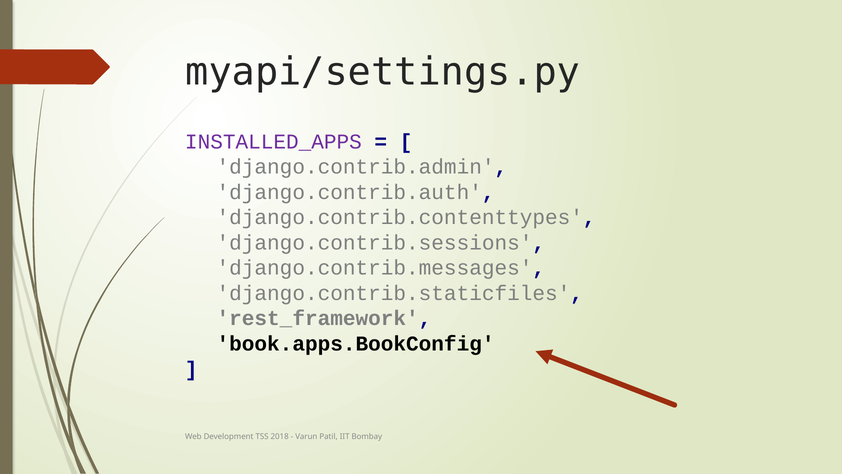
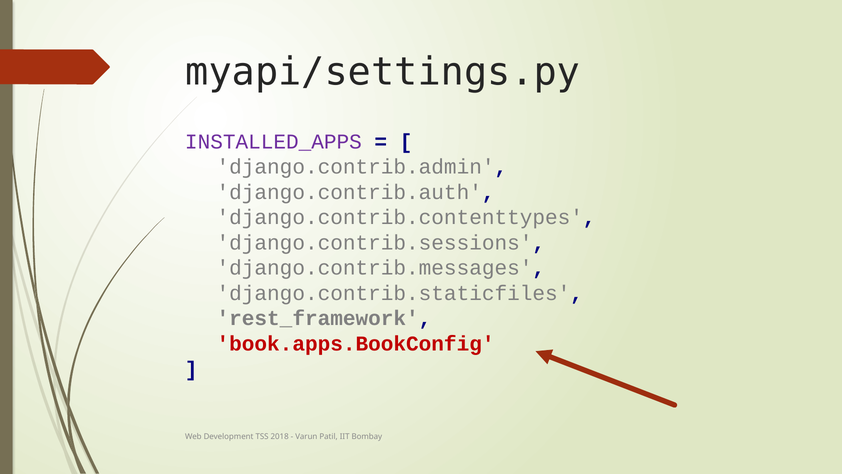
book.apps.BookConfig colour: black -> red
